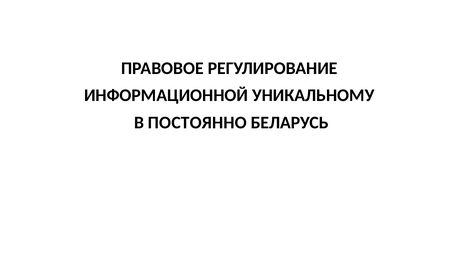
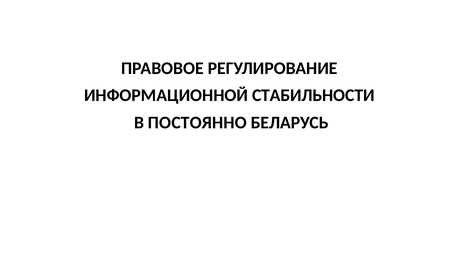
УНИКАЛЬНОМУ: УНИКАЛЬНОМУ -> СТАБИЛЬНОСТИ
